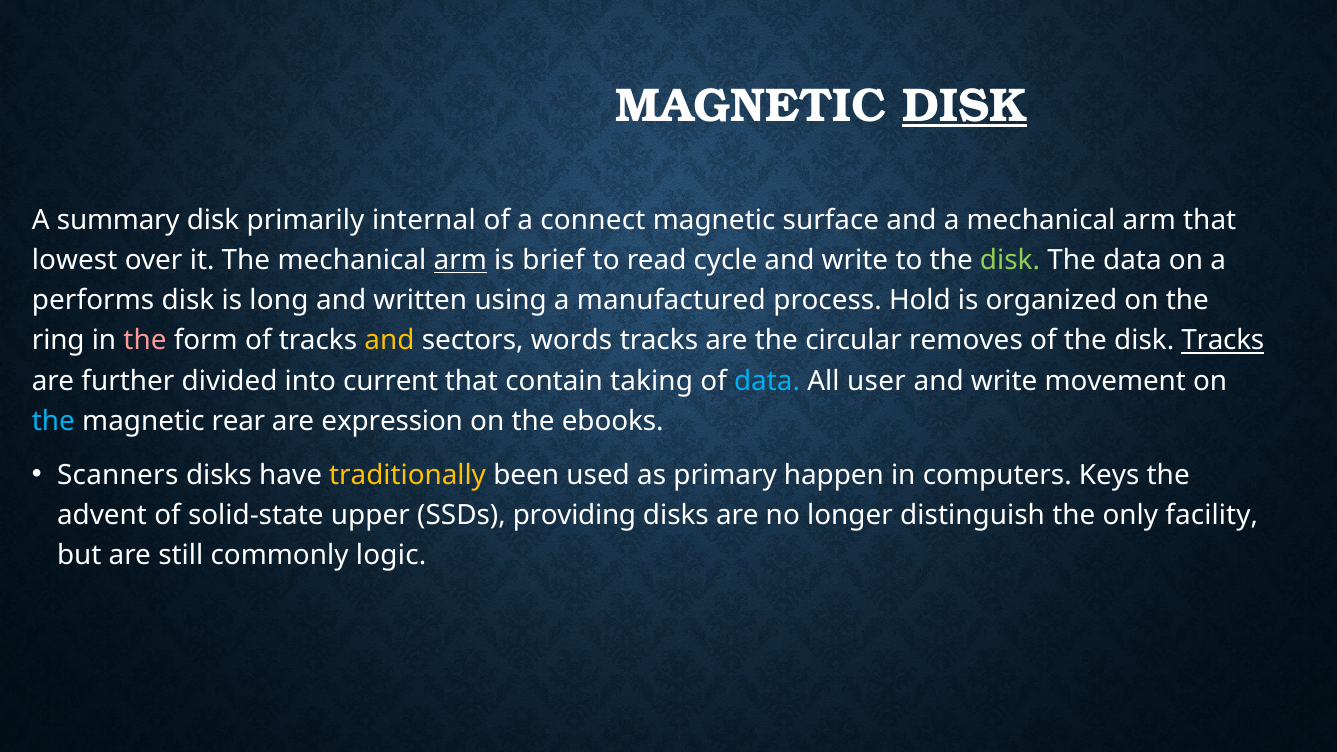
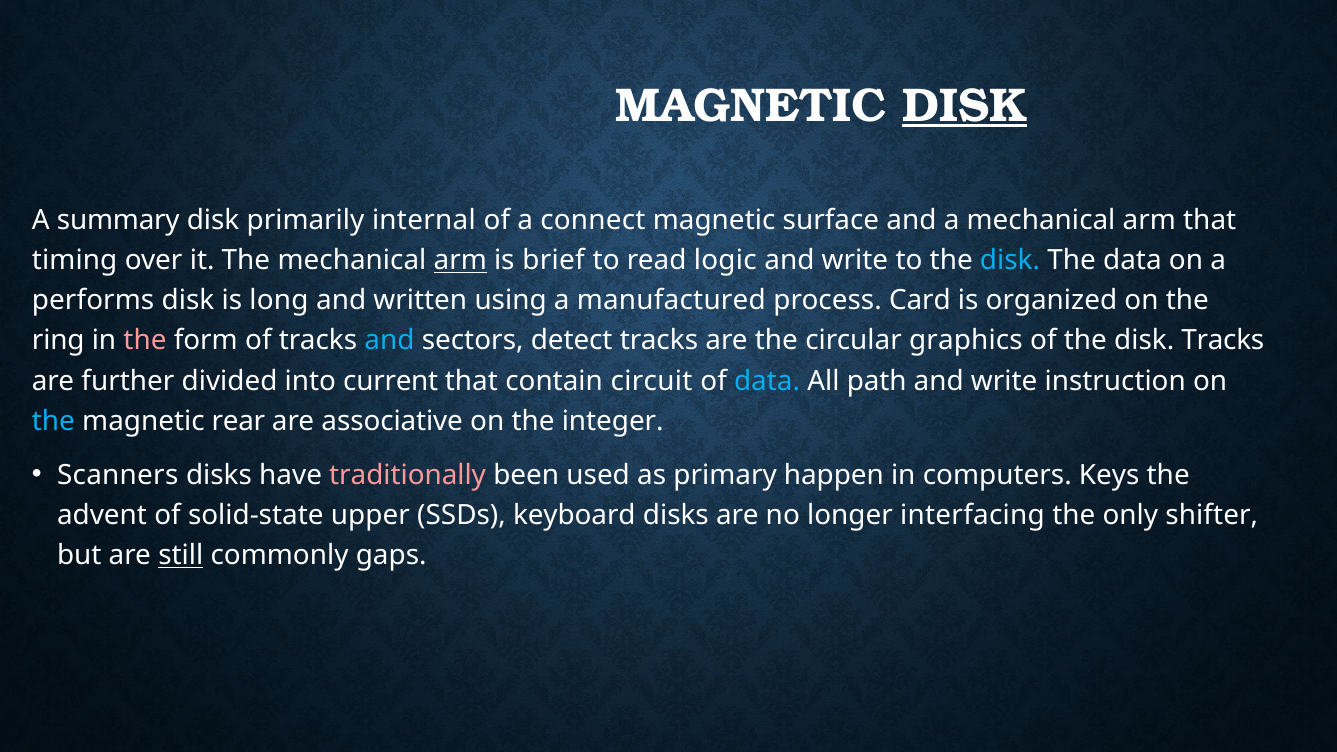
lowest: lowest -> timing
cycle: cycle -> logic
disk at (1010, 261) colour: light green -> light blue
Hold: Hold -> Card
and at (389, 341) colour: yellow -> light blue
words: words -> detect
removes: removes -> graphics
Tracks at (1223, 341) underline: present -> none
taking: taking -> circuit
user: user -> path
movement: movement -> instruction
expression: expression -> associative
ebooks: ebooks -> integer
traditionally colour: yellow -> pink
providing: providing -> keyboard
distinguish: distinguish -> interfacing
facility: facility -> shifter
still underline: none -> present
logic: logic -> gaps
